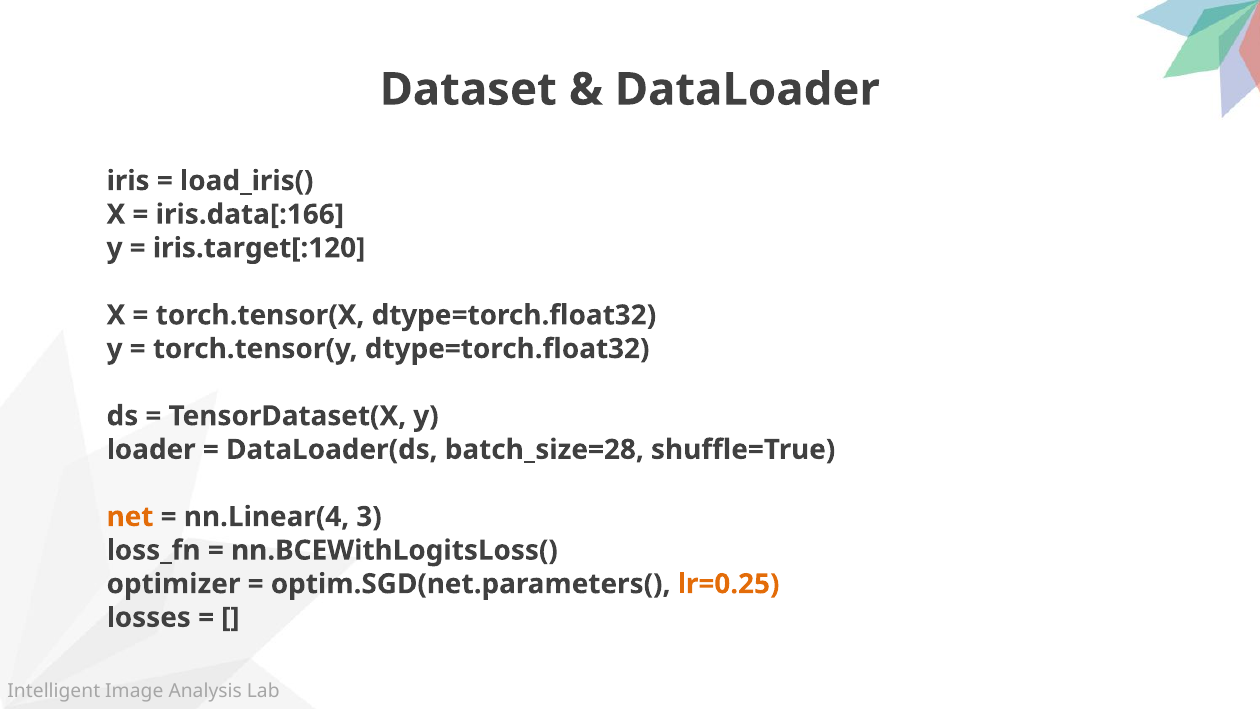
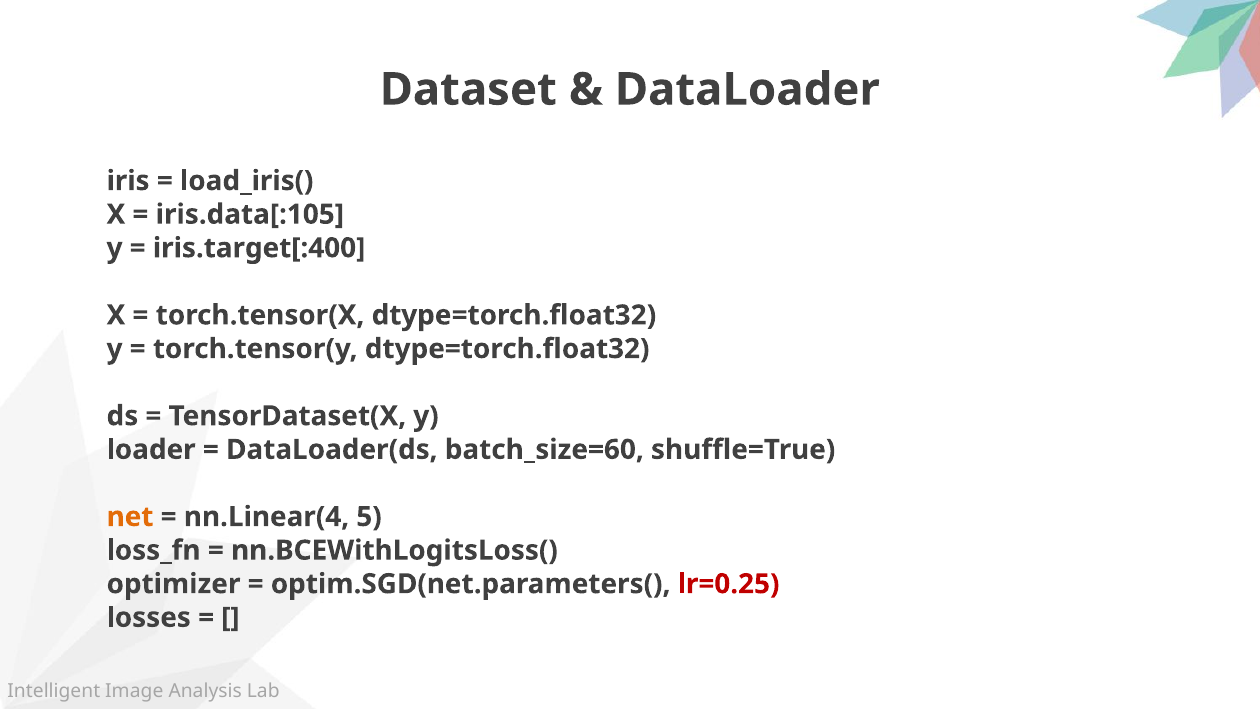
iris.data[:166: iris.data[:166 -> iris.data[:105
iris.target[:120: iris.target[:120 -> iris.target[:400
batch_size=28: batch_size=28 -> batch_size=60
3: 3 -> 5
lr=0.25 colour: orange -> red
